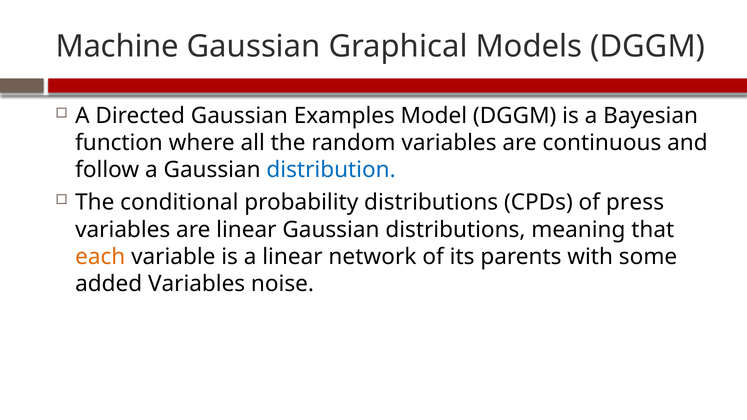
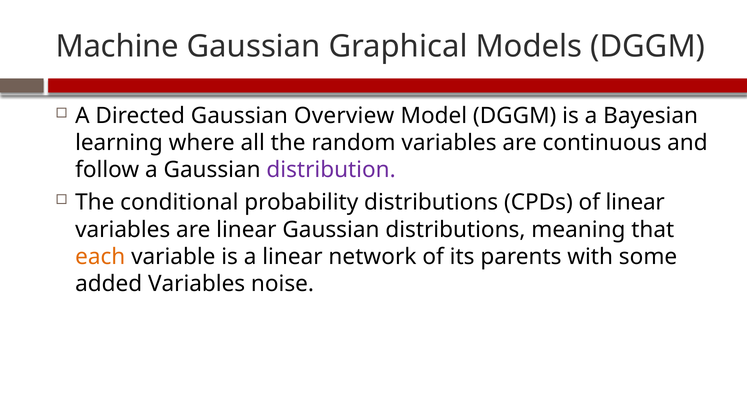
Examples: Examples -> Overview
function: function -> learning
distribution colour: blue -> purple
of press: press -> linear
